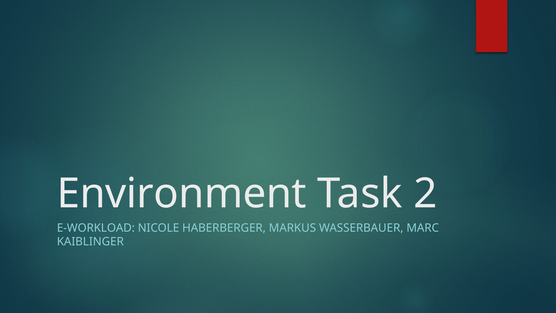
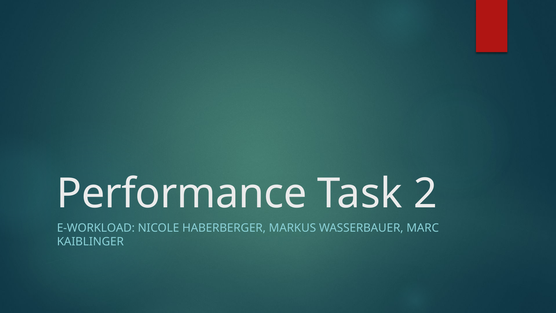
Environment: Environment -> Performance
